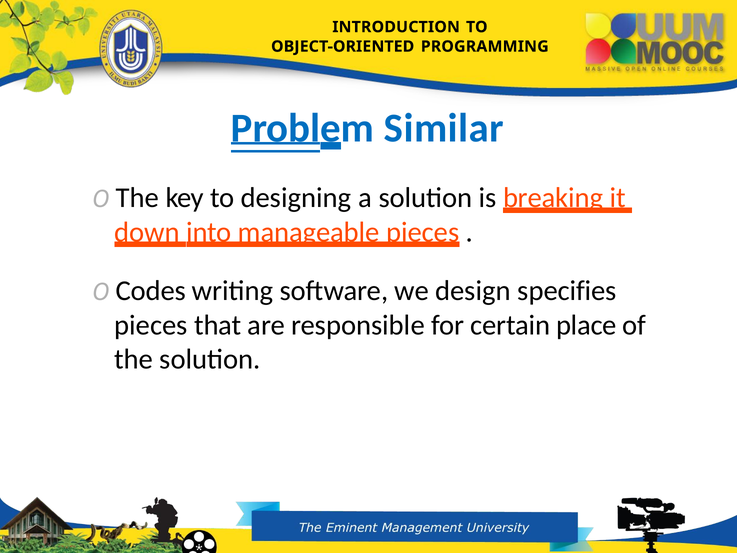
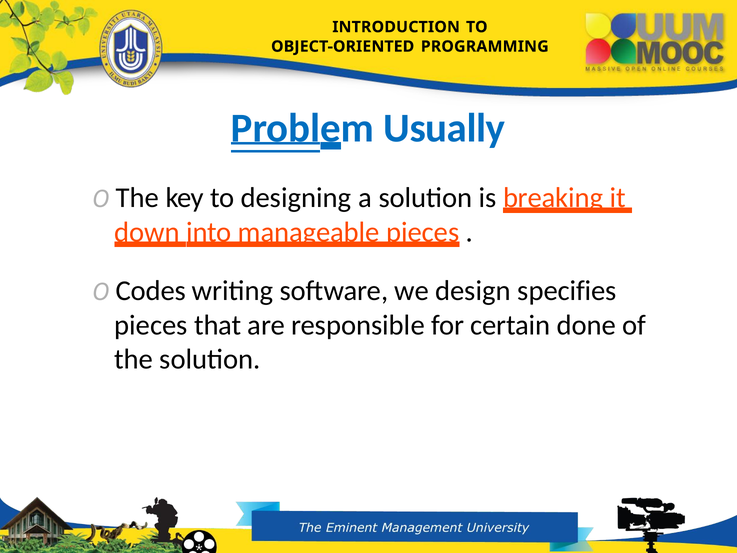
Similar: Similar -> Usually
place: place -> done
